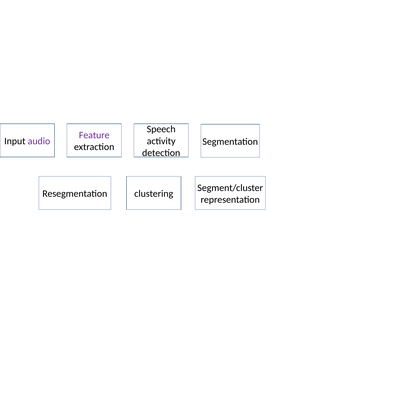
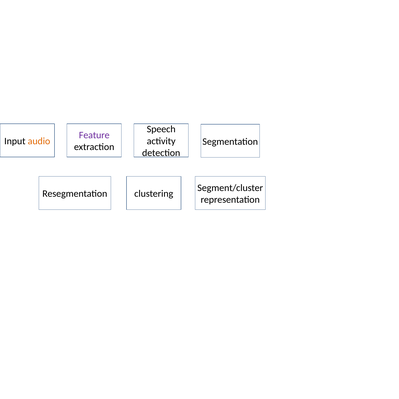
audio colour: purple -> orange
